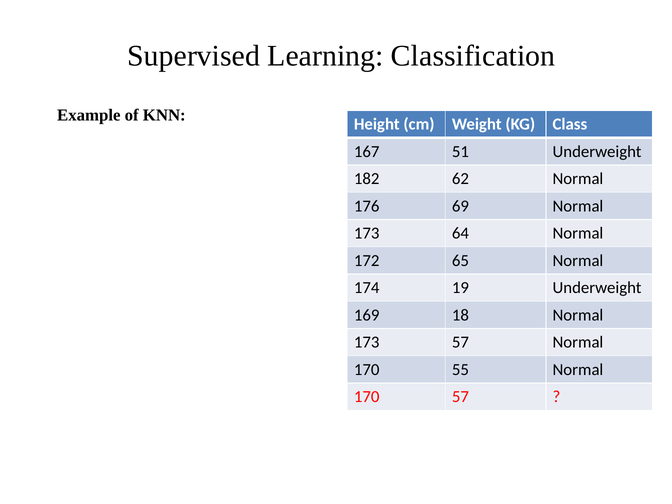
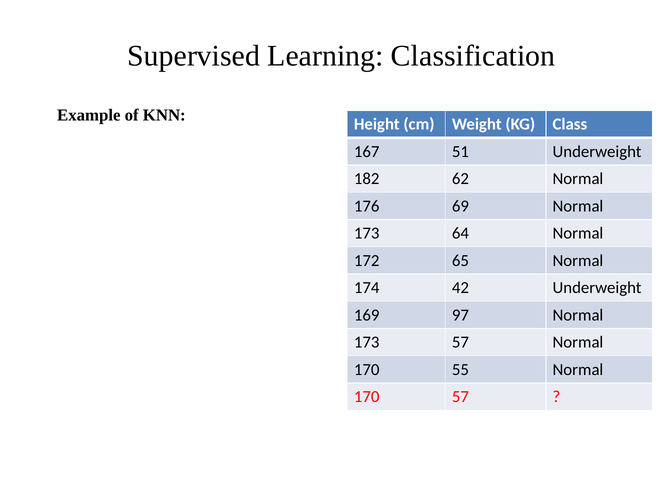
19: 19 -> 42
18: 18 -> 97
